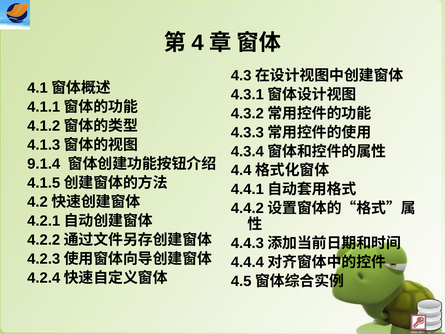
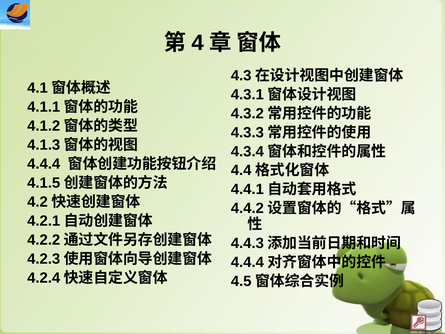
9.1.4: 9.1.4 -> 4.4.4
